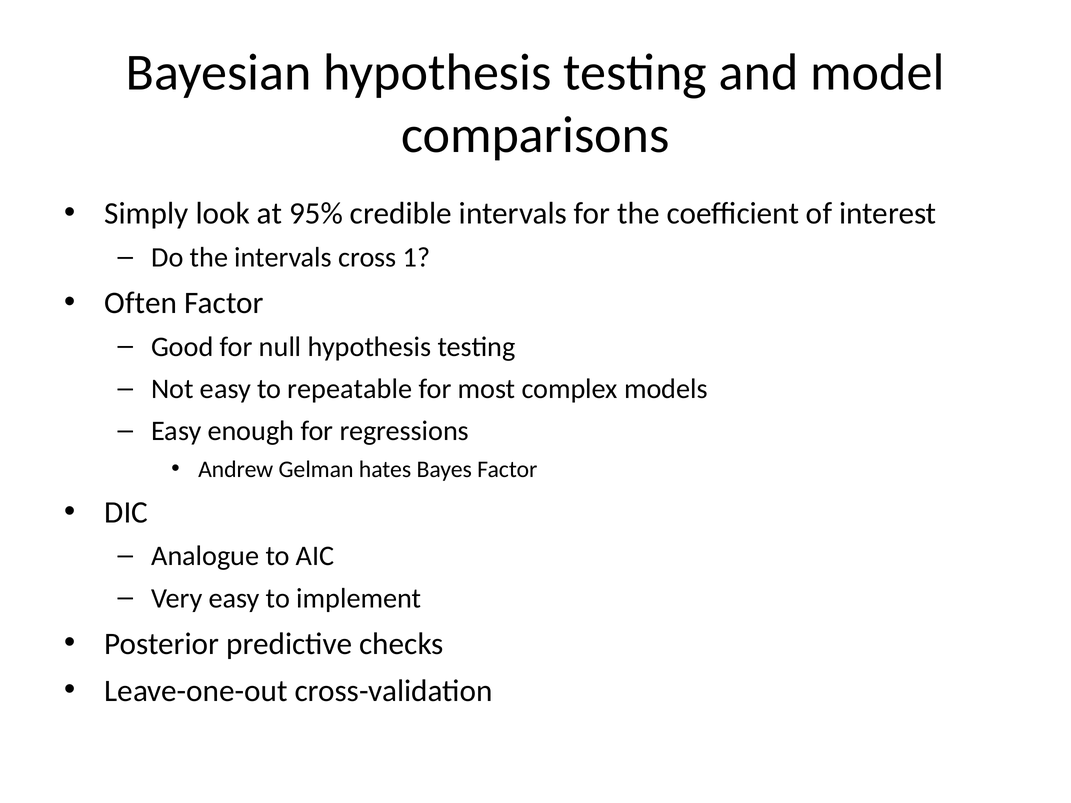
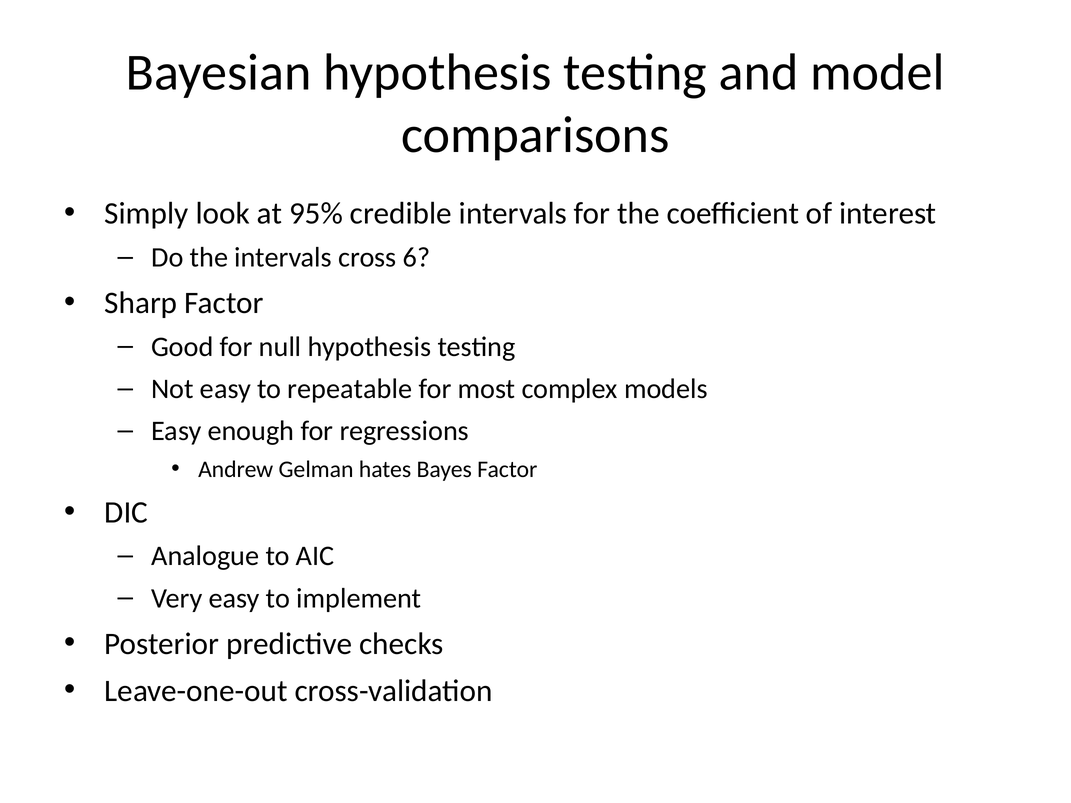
1: 1 -> 6
Often: Often -> Sharp
